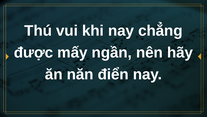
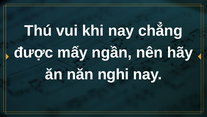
điển: điển -> nghi
